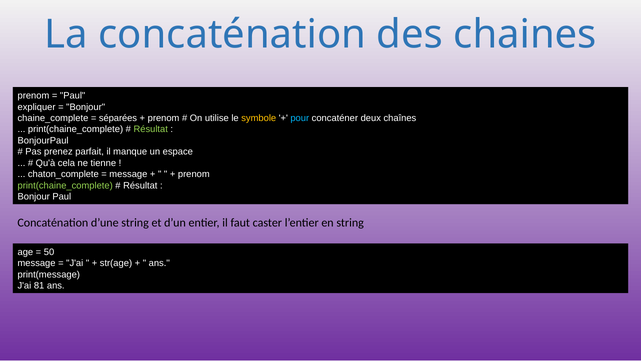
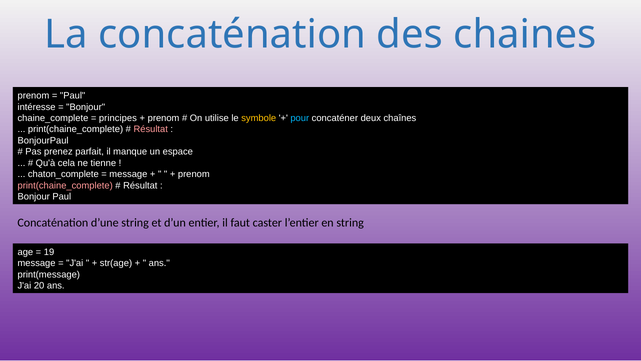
expliquer: expliquer -> intéresse
séparées: séparées -> principes
Résultat at (151, 129) colour: light green -> pink
print(chaine_complete at (65, 185) colour: light green -> pink
50: 50 -> 19
81: 81 -> 20
